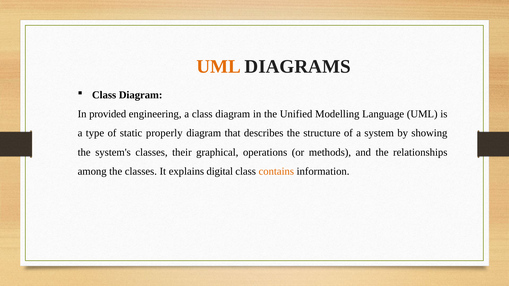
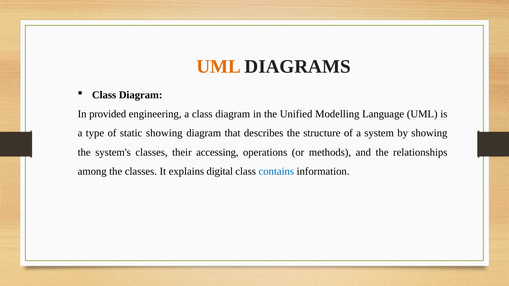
static properly: properly -> showing
graphical: graphical -> accessing
contains colour: orange -> blue
